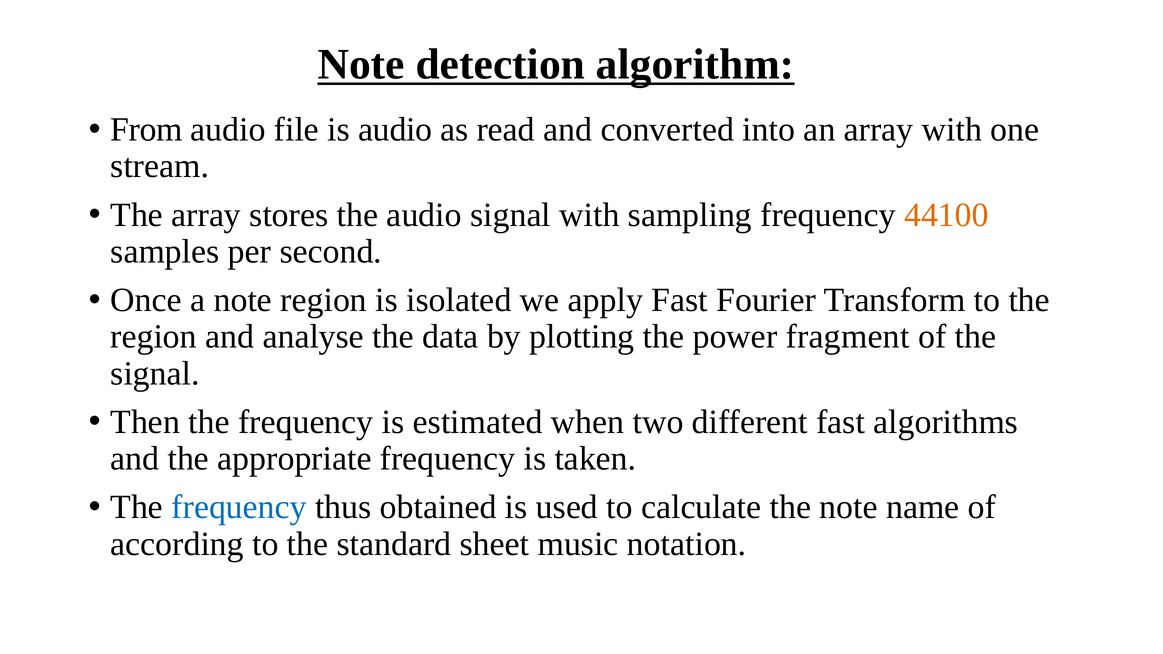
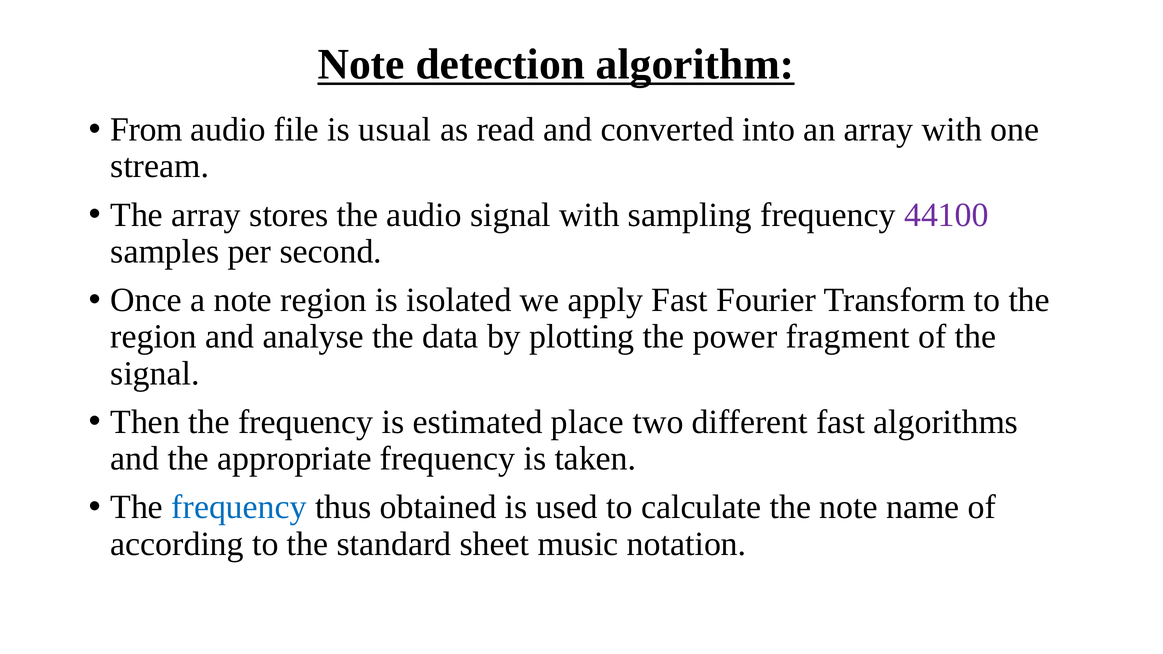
is audio: audio -> usual
44100 colour: orange -> purple
when: when -> place
